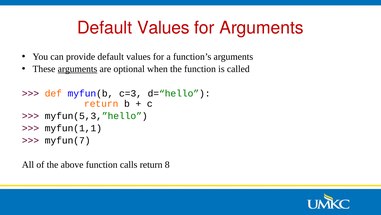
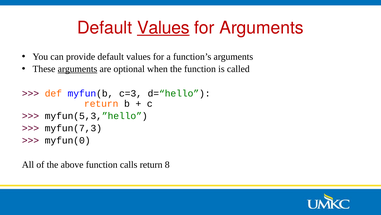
Values at (163, 28) underline: none -> present
myfun(1,1: myfun(1,1 -> myfun(7,3
myfun(7: myfun(7 -> myfun(0
